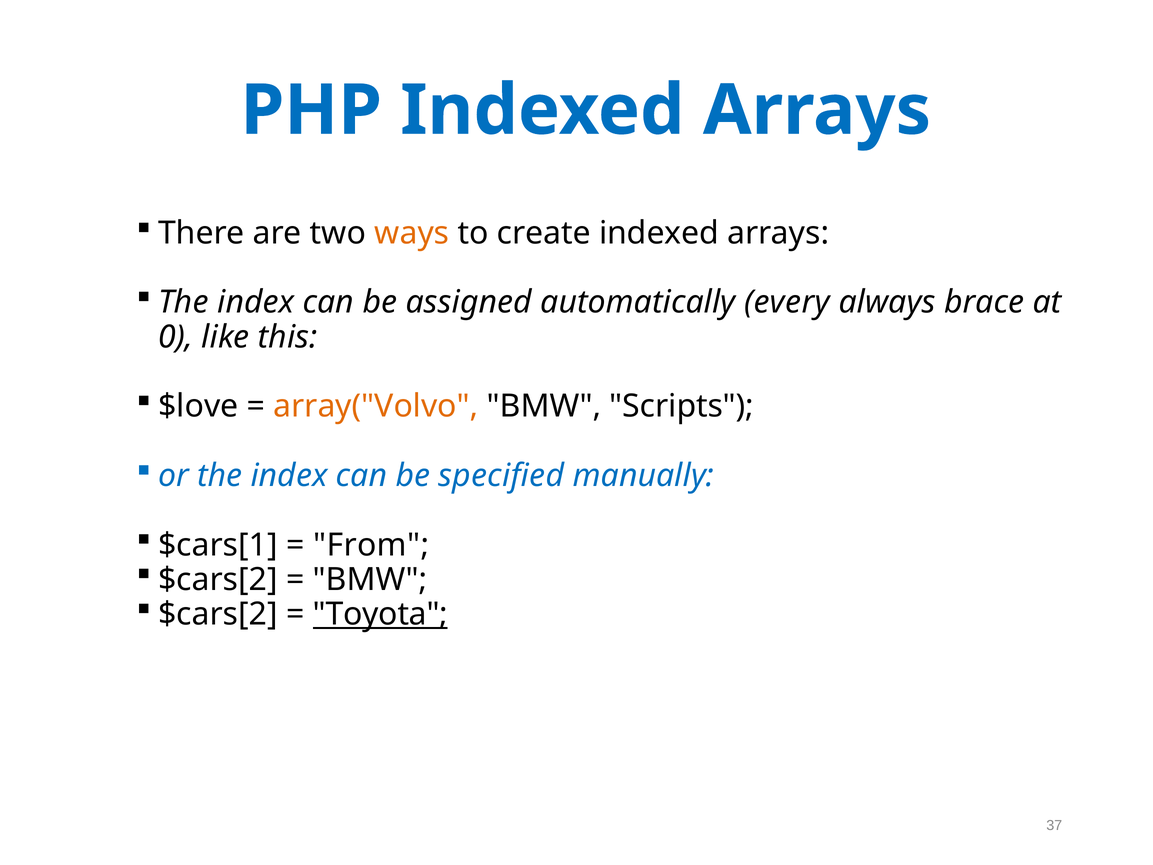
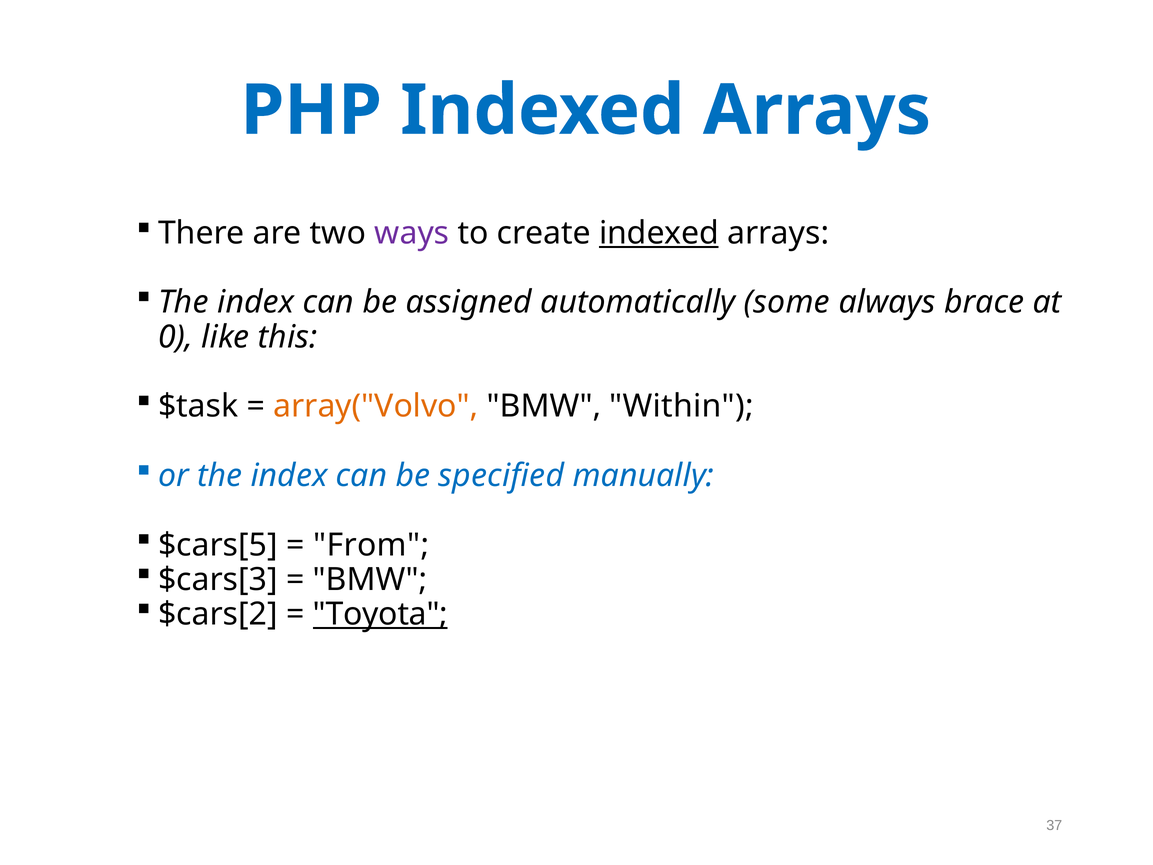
ways colour: orange -> purple
indexed at (659, 233) underline: none -> present
every: every -> some
$love: $love -> $task
Scripts: Scripts -> Within
$cars[1: $cars[1 -> $cars[5
$cars[2 at (218, 579): $cars[2 -> $cars[3
